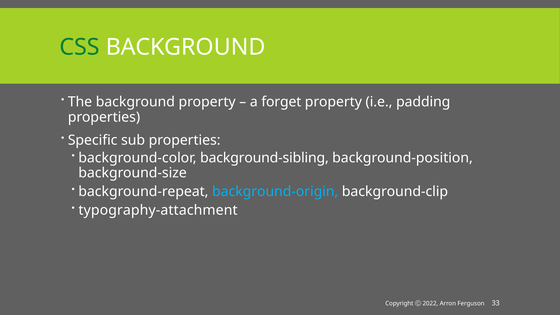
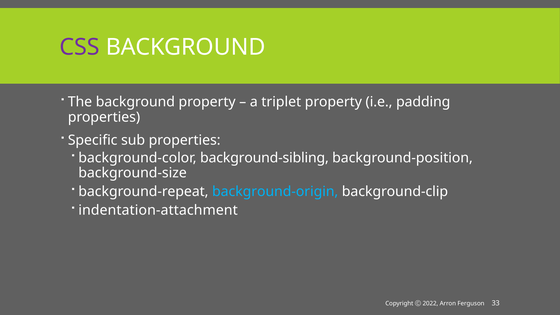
CSS colour: green -> purple
forget: forget -> triplet
typography-attachment: typography-attachment -> indentation-attachment
